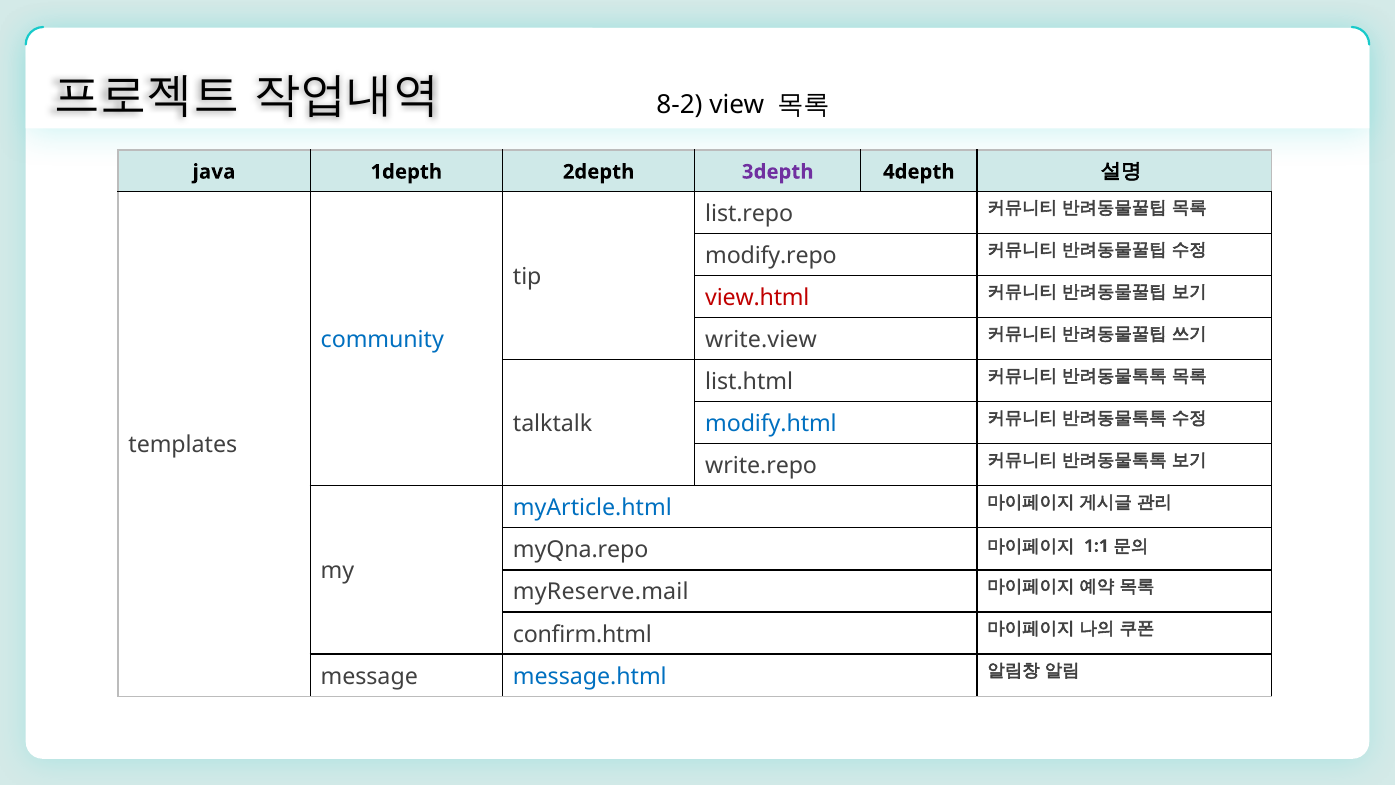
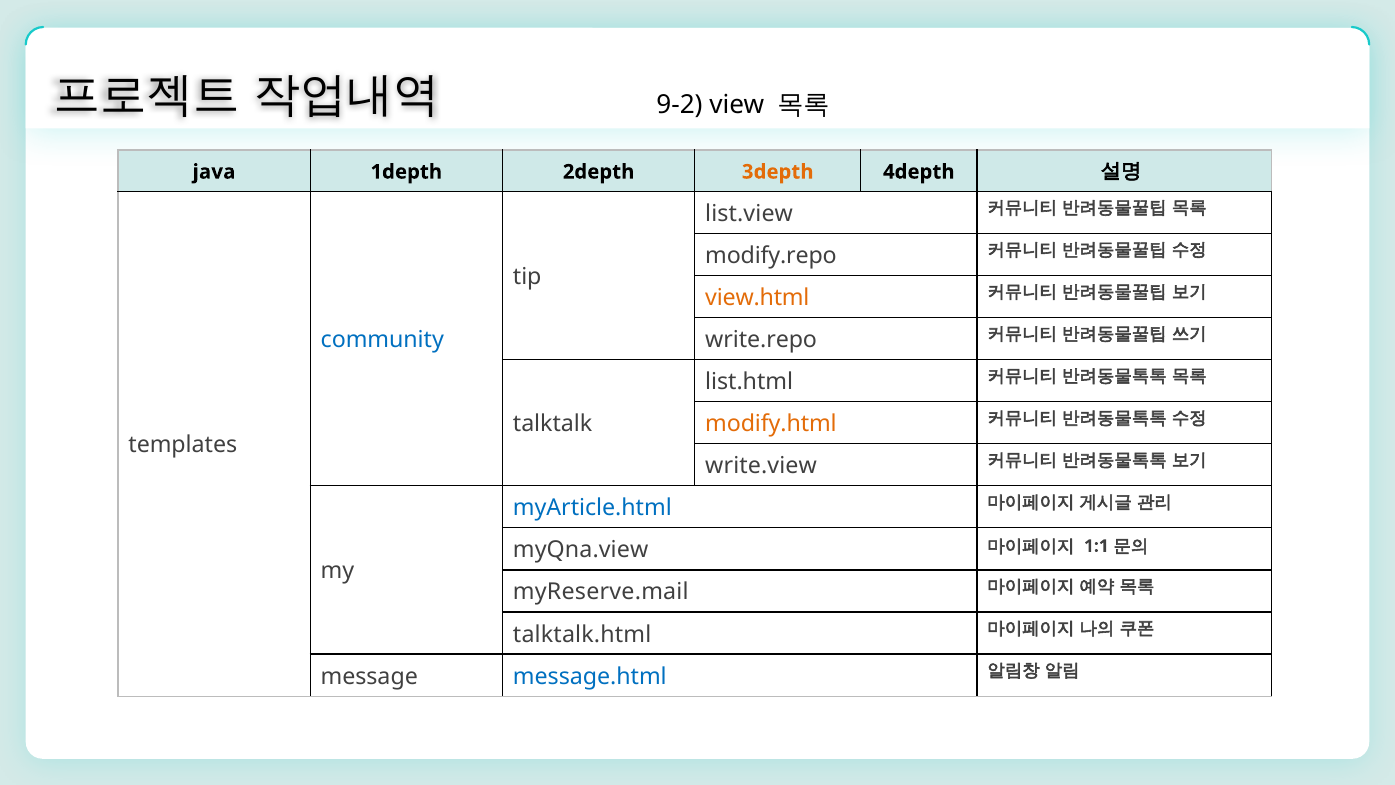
8-2: 8-2 -> 9-2
3depth colour: purple -> orange
list.repo: list.repo -> list.view
view.html colour: red -> orange
write.view: write.view -> write.repo
modify.html colour: blue -> orange
write.repo: write.repo -> write.view
myQna.repo: myQna.repo -> myQna.view
confirm.html: confirm.html -> talktalk.html
